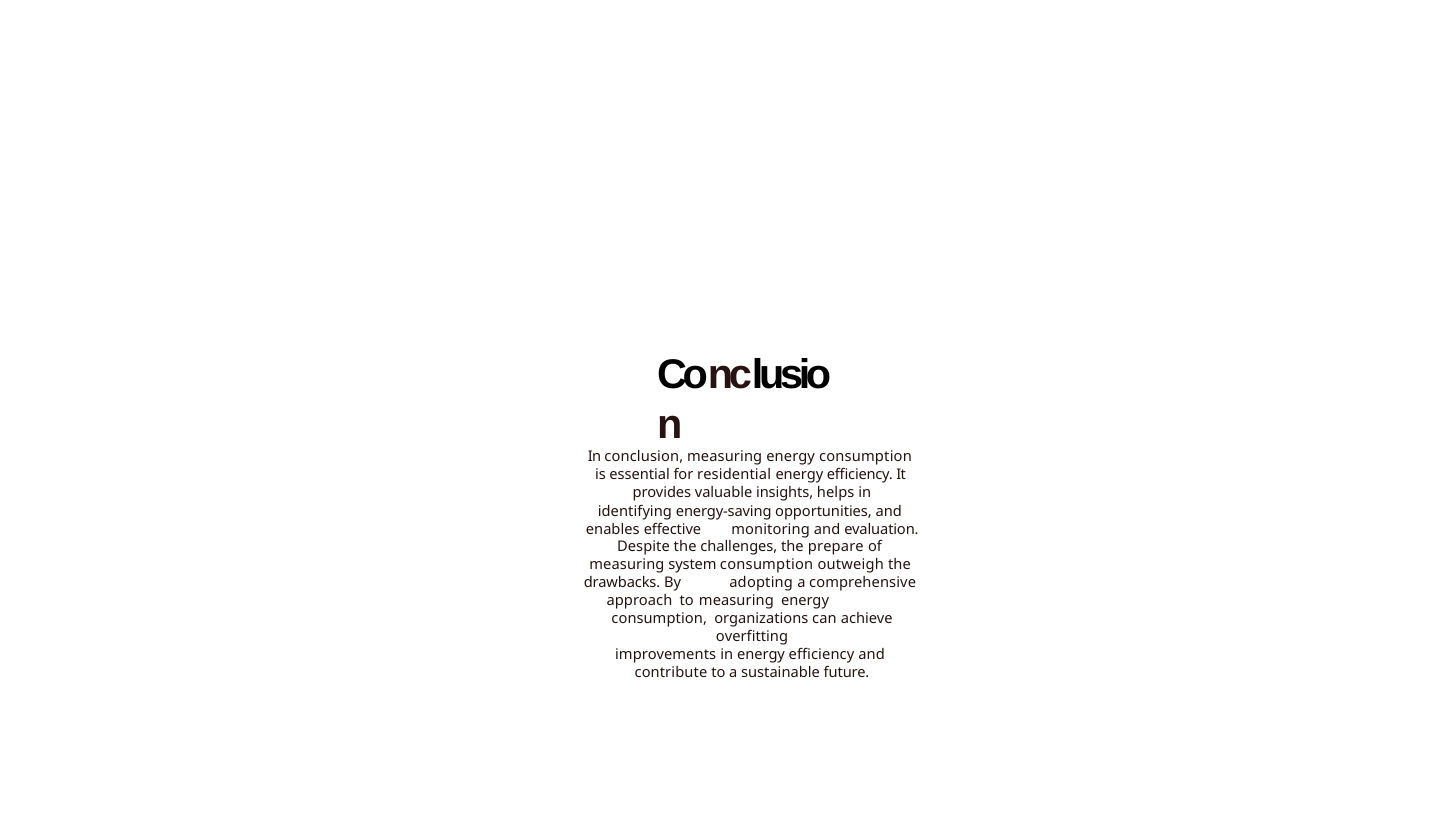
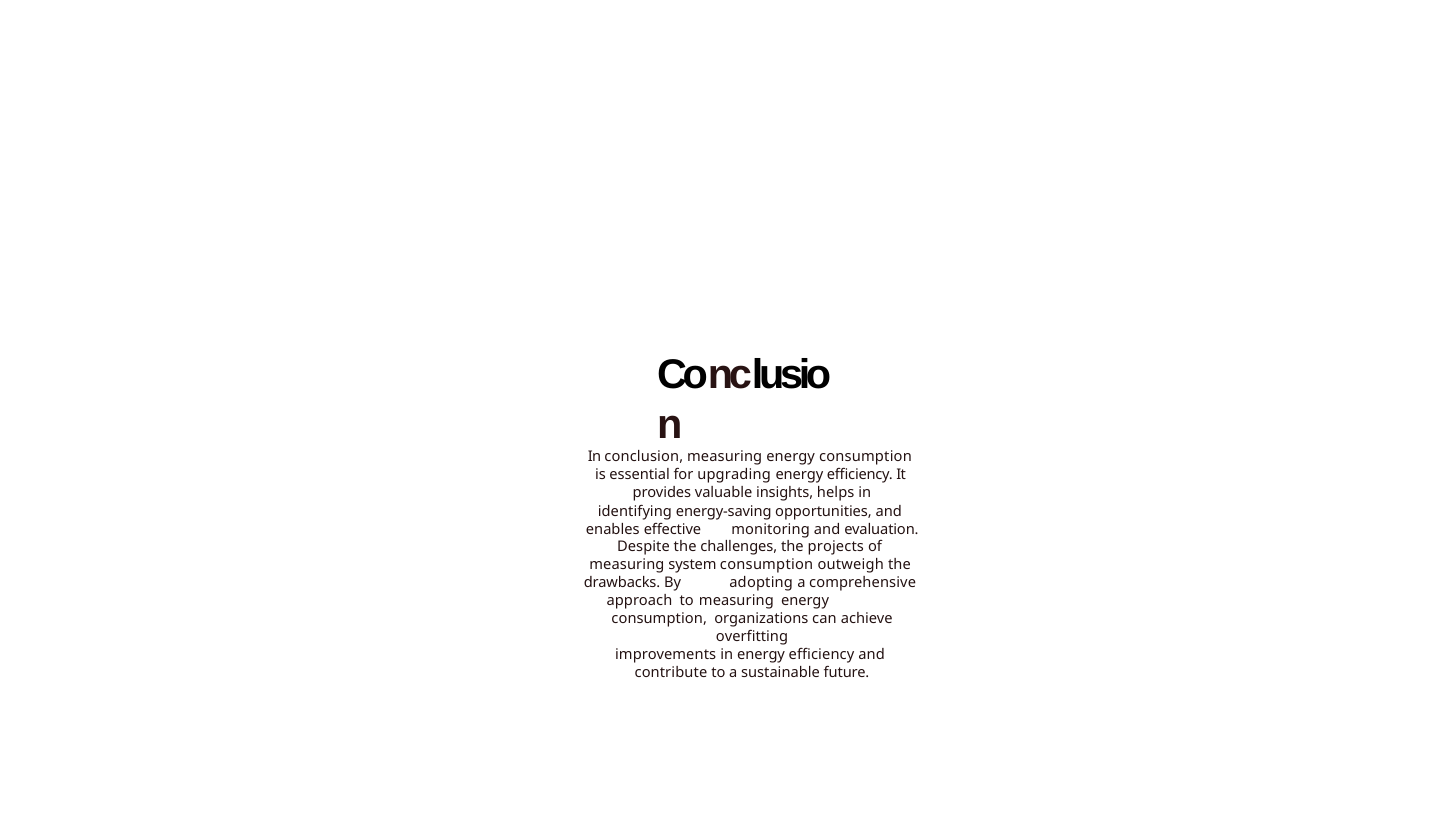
residential: residential -> upgrading
prepare: prepare -> projects
